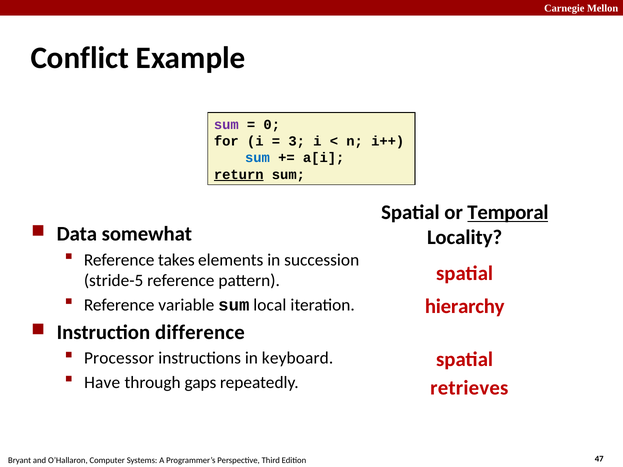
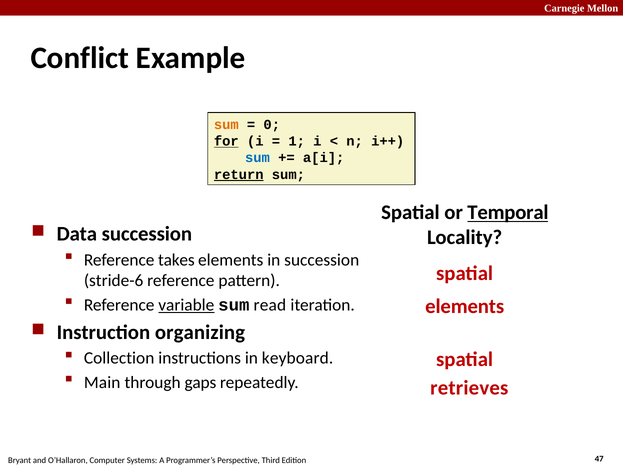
sum at (226, 125) colour: purple -> orange
for underline: none -> present
3: 3 -> 1
Data somewhat: somewhat -> succession
stride-5: stride-5 -> stride-6
variable underline: none -> present
local: local -> read
hierarchy at (465, 307): hierarchy -> elements
difference: difference -> organizing
Processor: Processor -> Collection
Have: Have -> Main
